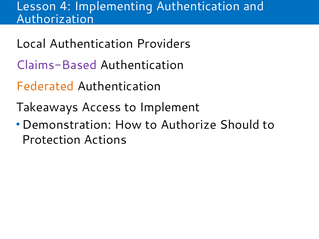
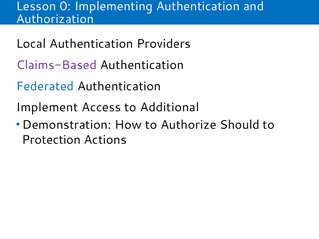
4: 4 -> 0
Federated colour: orange -> blue
Takeaways: Takeaways -> Implement
Implement: Implement -> Additional
